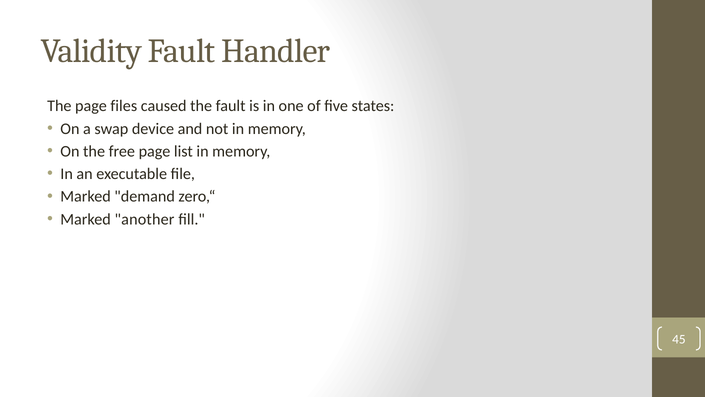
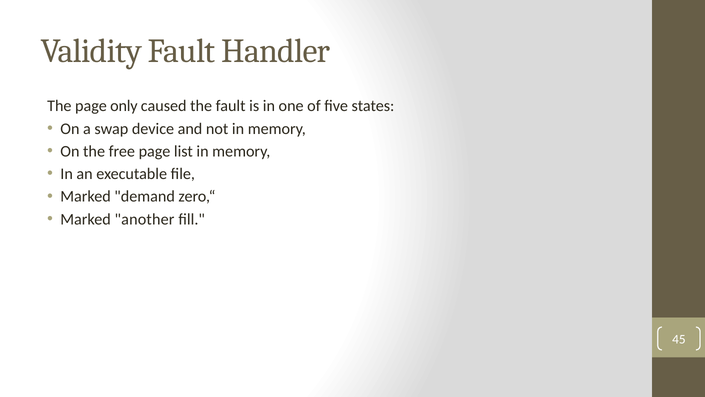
files: files -> only
